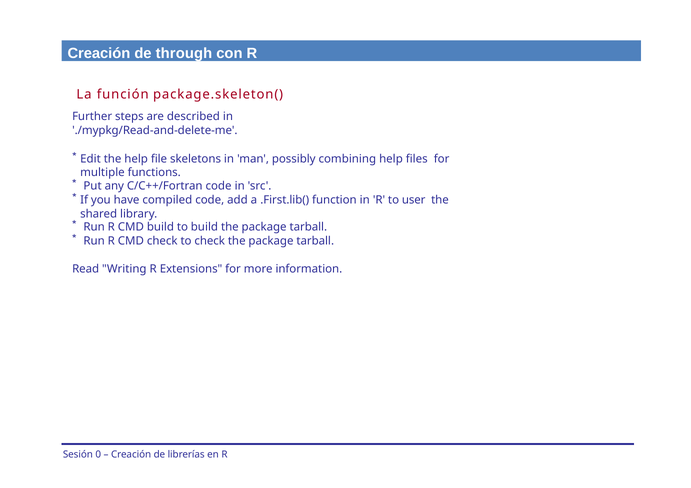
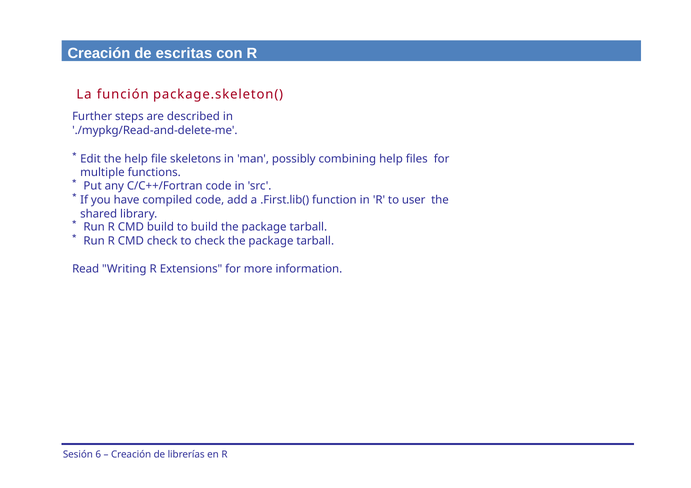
through: through -> escritas
0: 0 -> 6
